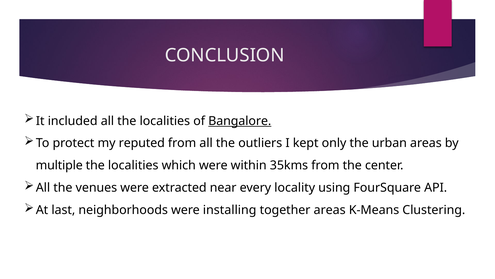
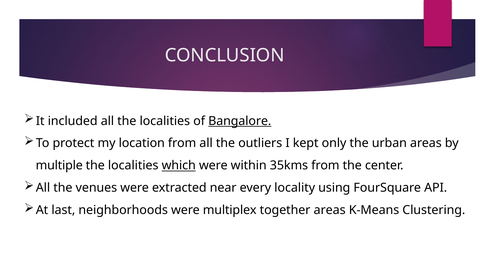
reputed: reputed -> location
which underline: none -> present
installing: installing -> multiplex
